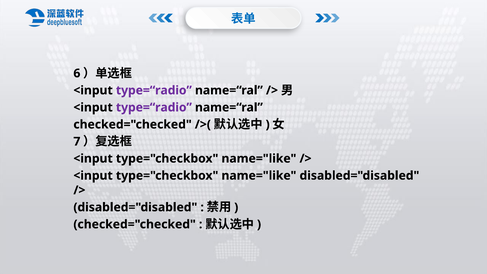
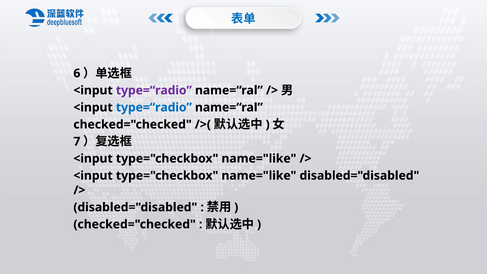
type=“radio at (154, 107) colour: purple -> blue
